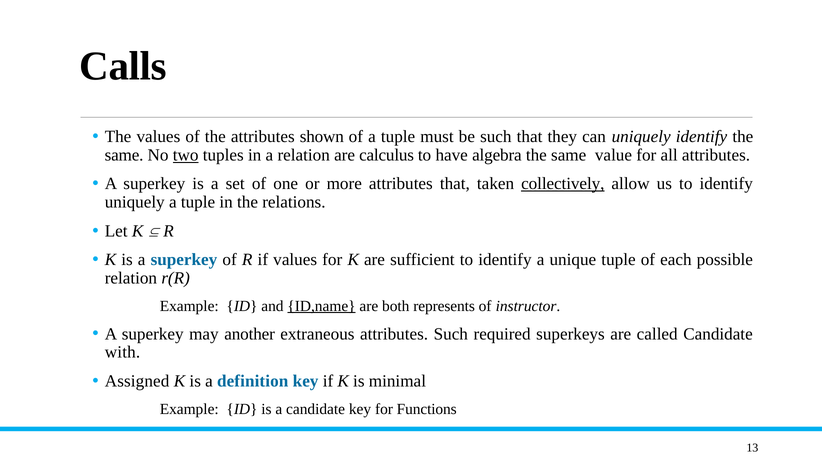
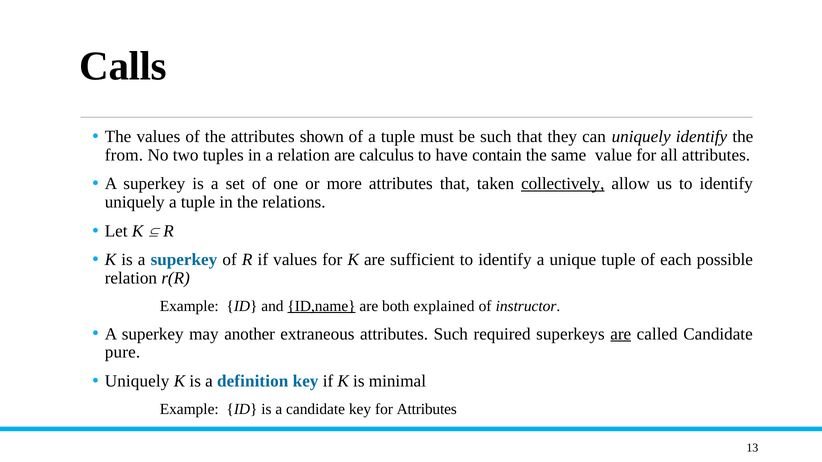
same at (124, 155): same -> from
two underline: present -> none
algebra: algebra -> contain
represents: represents -> explained
are at (621, 334) underline: none -> present
with: with -> pure
Assigned at (137, 381): Assigned -> Uniquely
for Functions: Functions -> Attributes
